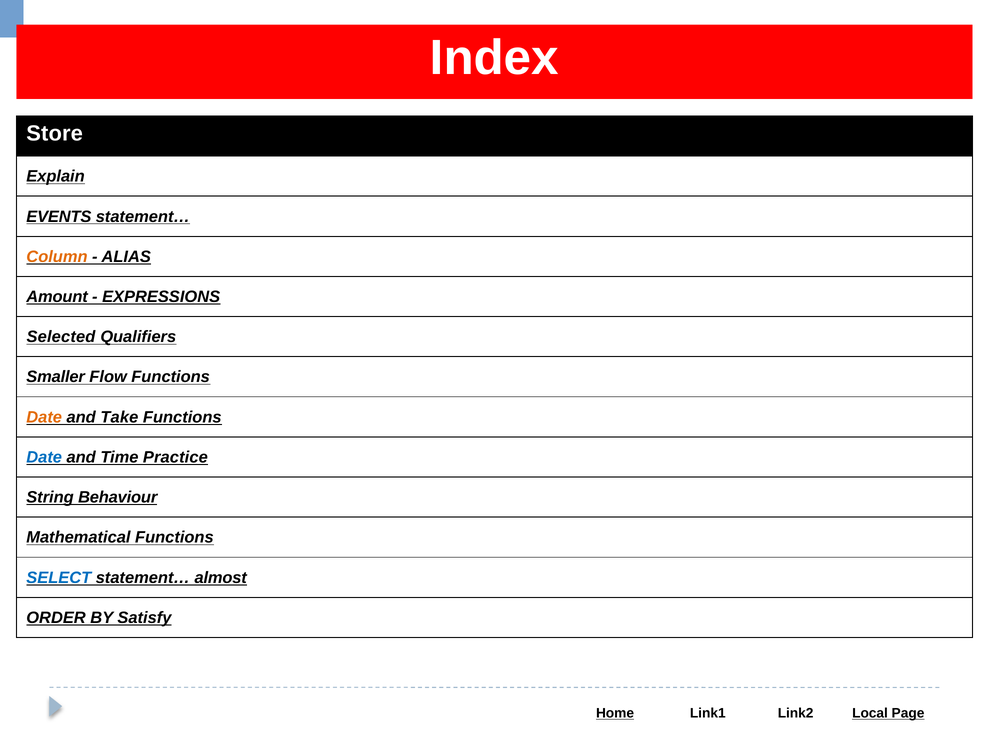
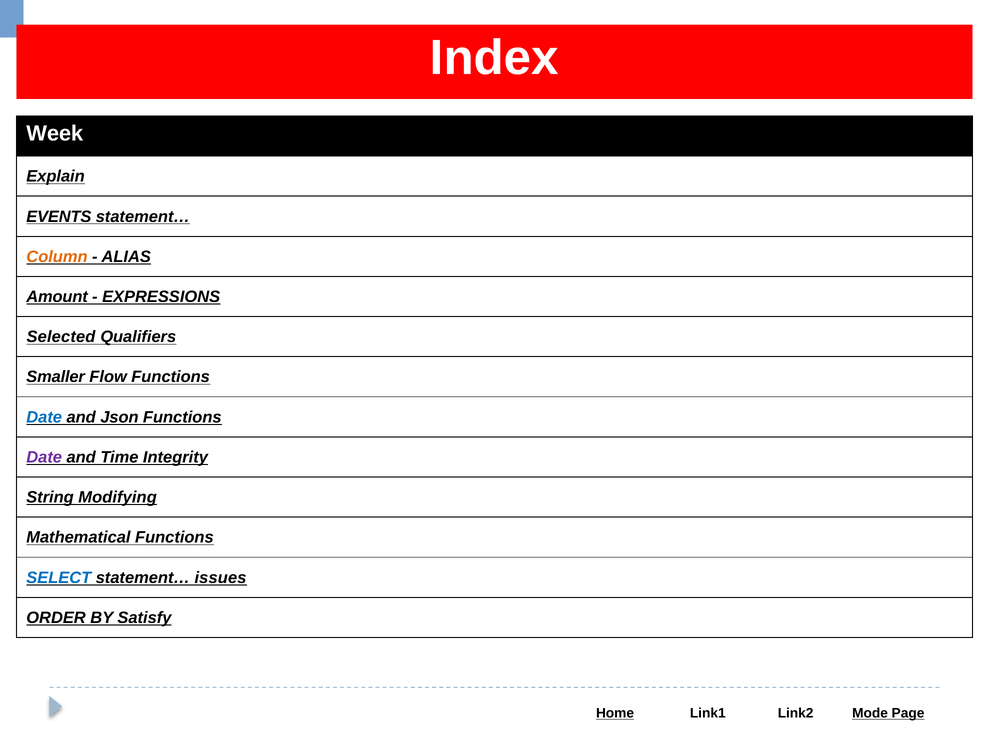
Store: Store -> Week
Date at (44, 417) colour: orange -> blue
Take: Take -> Json
Date at (44, 457) colour: blue -> purple
Practice: Practice -> Integrity
Behaviour: Behaviour -> Modifying
almost: almost -> issues
Local: Local -> Mode
